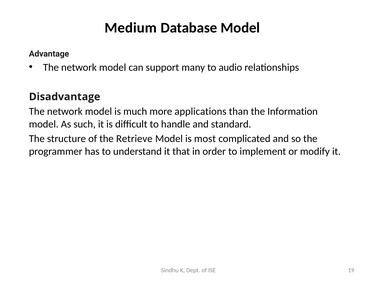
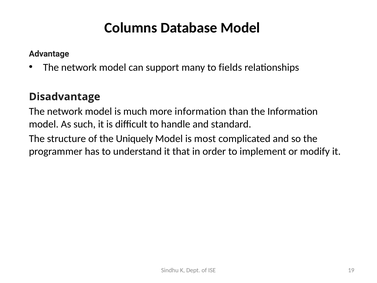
Medium: Medium -> Columns
audio: audio -> fields
more applications: applications -> information
Retrieve: Retrieve -> Uniquely
